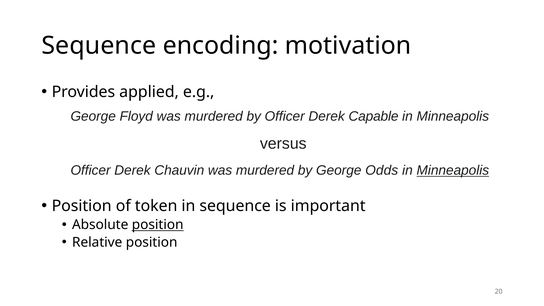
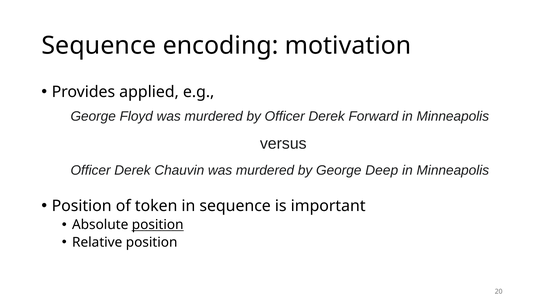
Capable: Capable -> Forward
Odds: Odds -> Deep
Minneapolis at (453, 170) underline: present -> none
